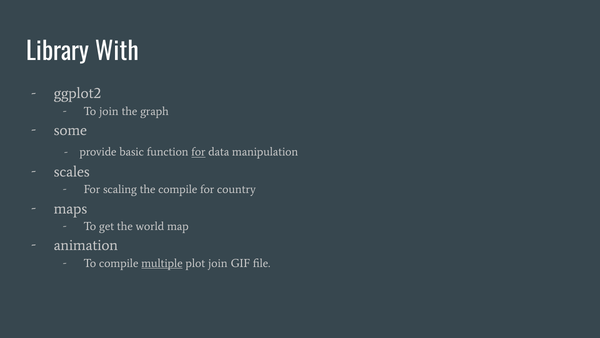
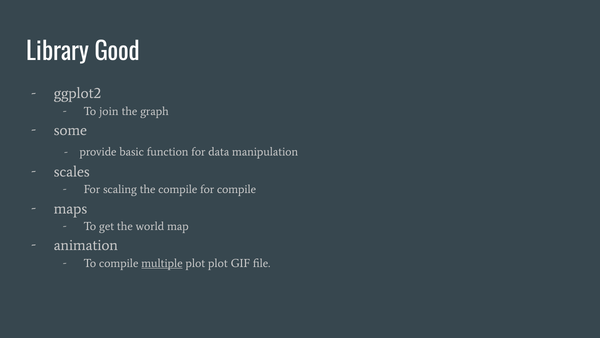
With: With -> Good
for at (198, 152) underline: present -> none
for country: country -> compile
plot join: join -> plot
